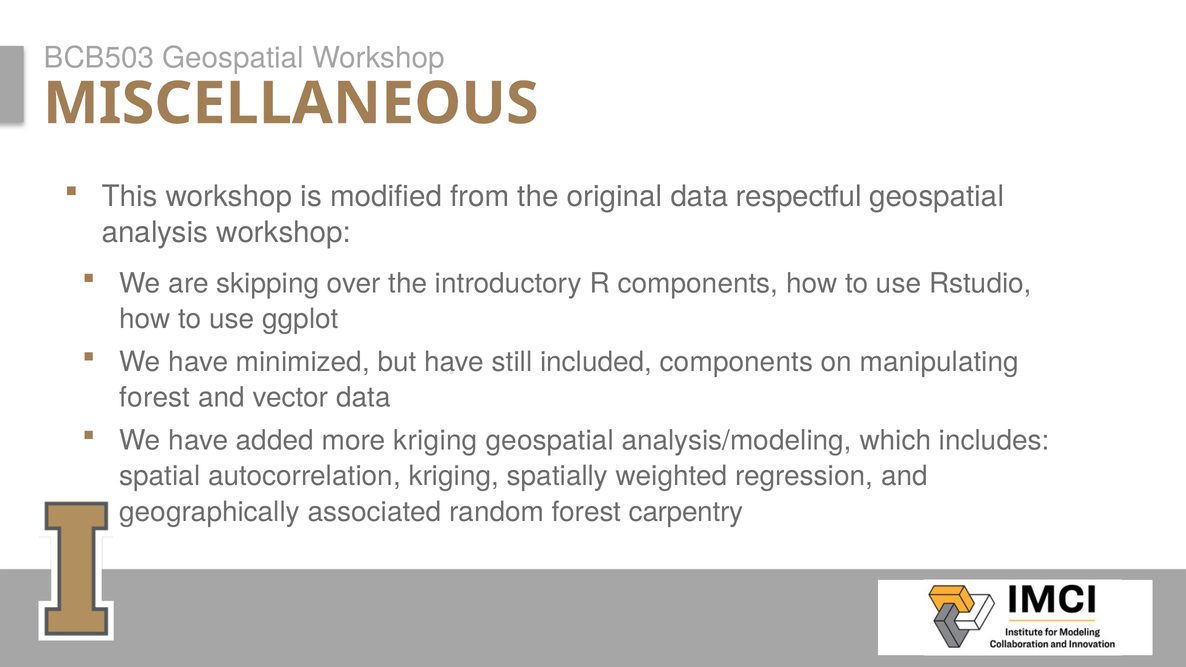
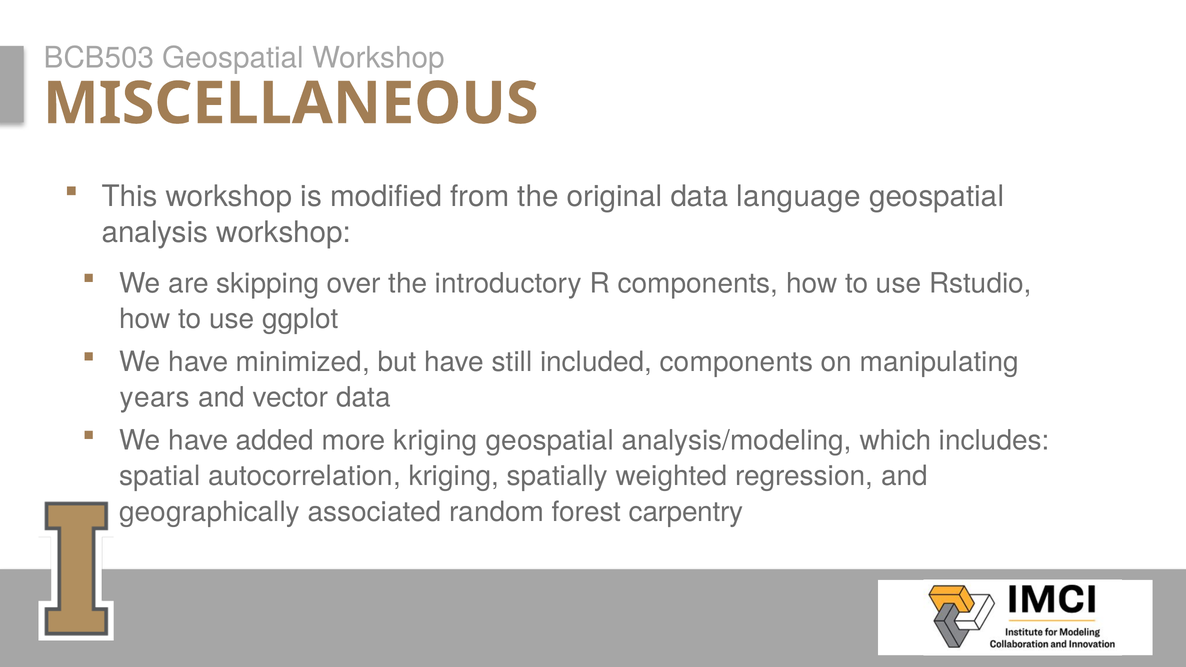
respectful: respectful -> language
forest at (155, 398): forest -> years
